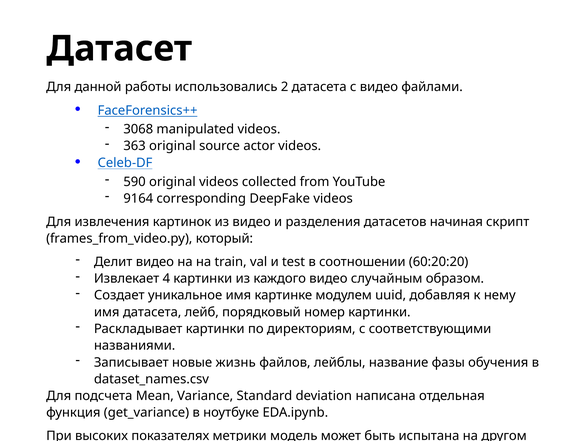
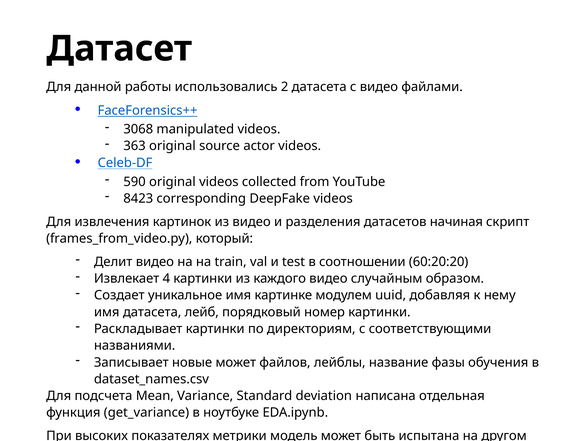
9164: 9164 -> 8423
новые жизнь: жизнь -> может
